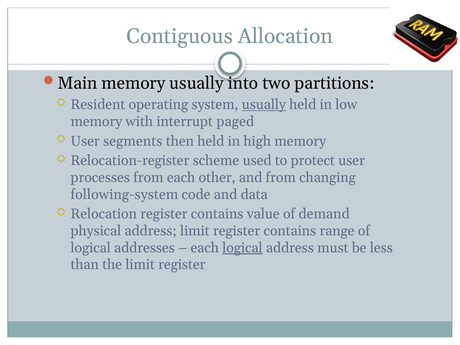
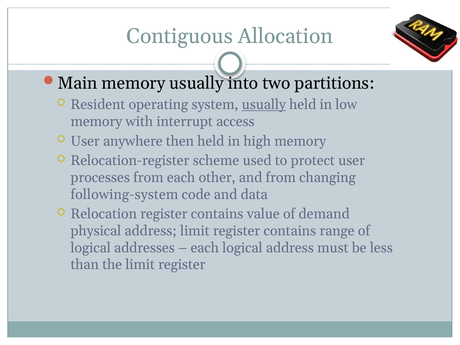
paged: paged -> access
segments: segments -> anywhere
logical at (242, 248) underline: present -> none
